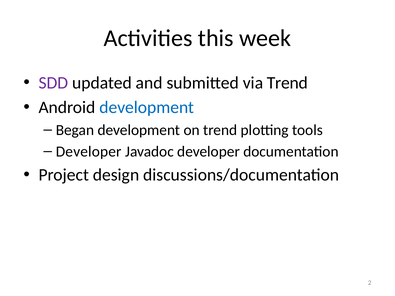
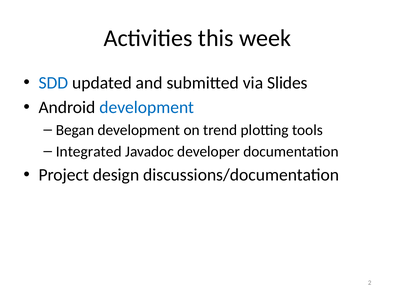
SDD colour: purple -> blue
via Trend: Trend -> Slides
Developer at (89, 152): Developer -> Integrated
